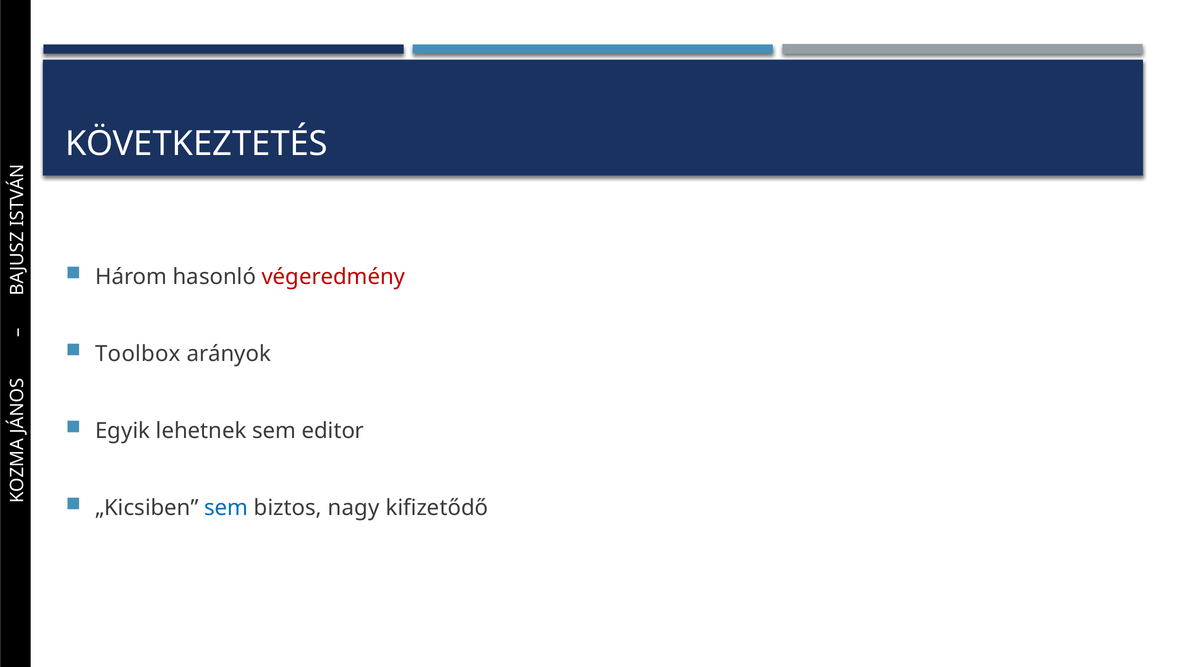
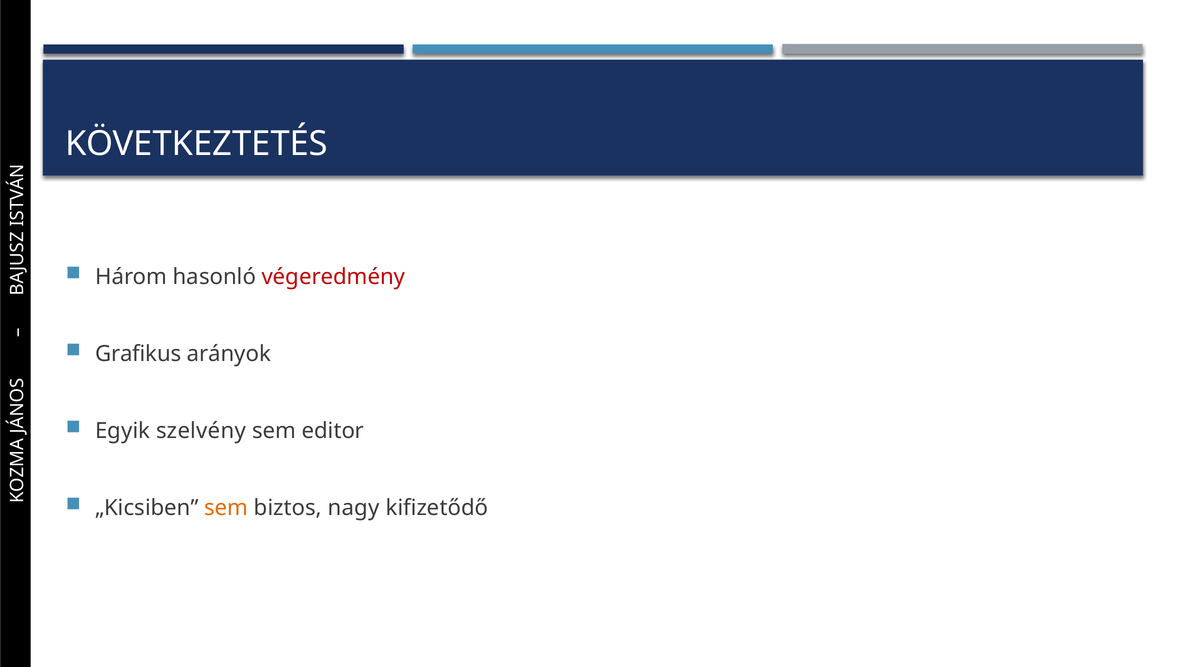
Toolbox: Toolbox -> Grafikus
lehetnek: lehetnek -> szelvény
sem at (226, 508) colour: blue -> orange
